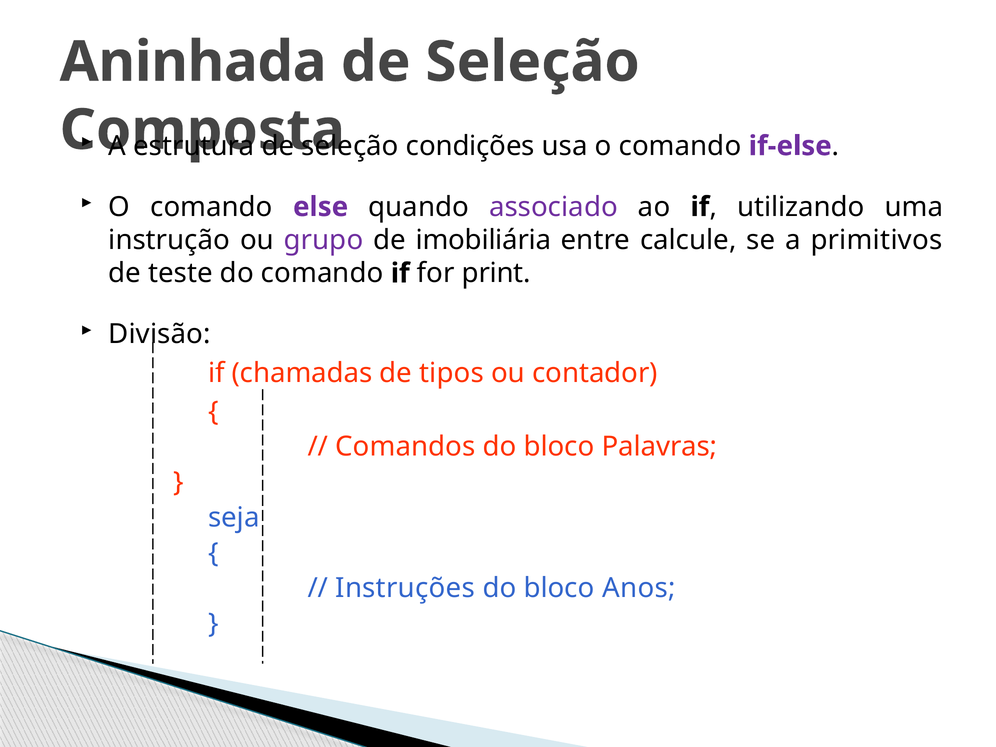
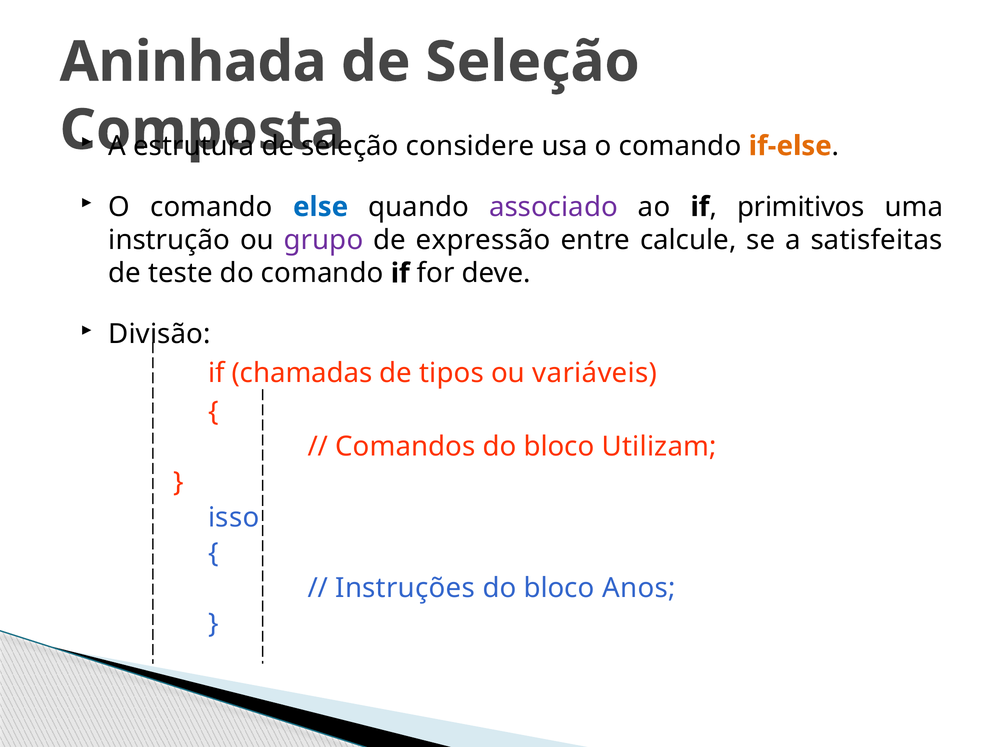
condições: condições -> considere
if-else colour: purple -> orange
else colour: purple -> blue
utilizando: utilizando -> primitivos
imobiliária: imobiliária -> expressão
primitivos: primitivos -> satisfeitas
print: print -> deve
contador: contador -> variáveis
Palavras: Palavras -> Utilizam
seja: seja -> isso
